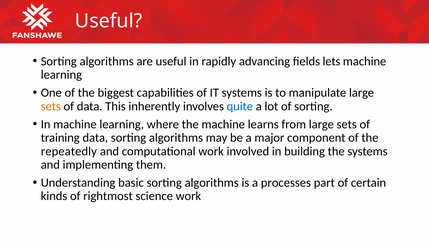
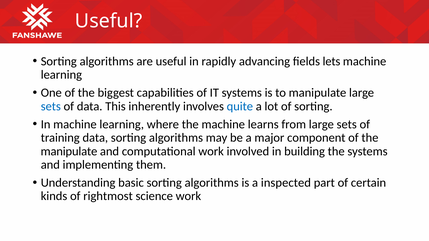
sets at (51, 106) colour: orange -> blue
repeatedly at (69, 151): repeatedly -> manipulate
processes: processes -> inspected
